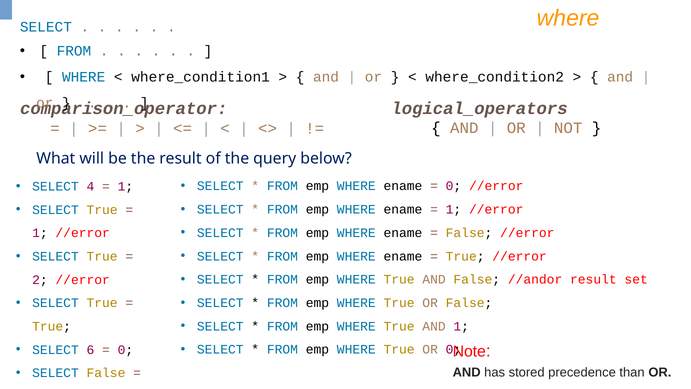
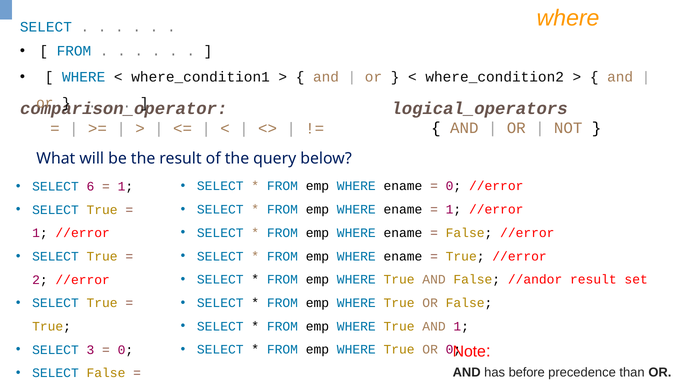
4: 4 -> 6
6: 6 -> 3
stored: stored -> before
